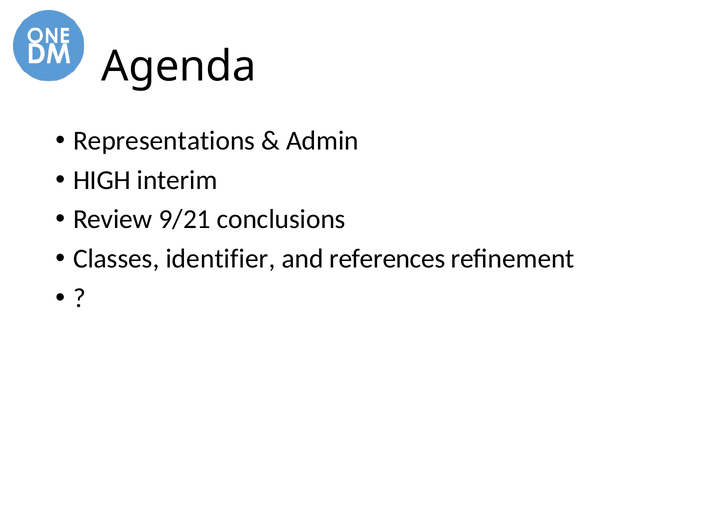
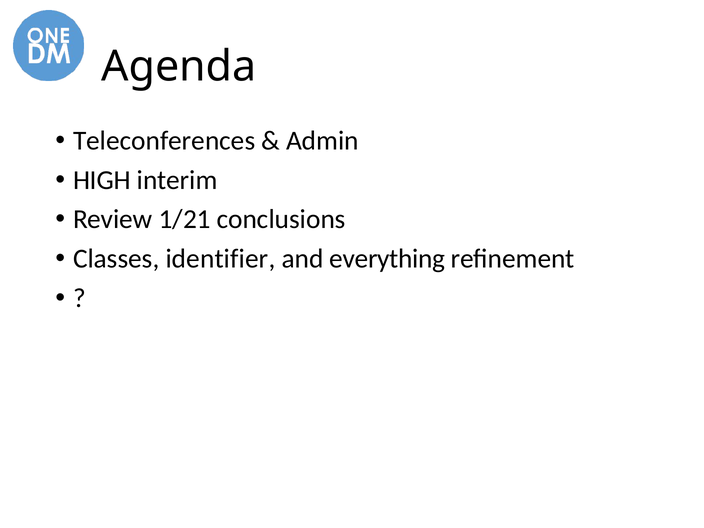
Representations: Representations -> Teleconferences
9/21: 9/21 -> 1/21
references: references -> everything
